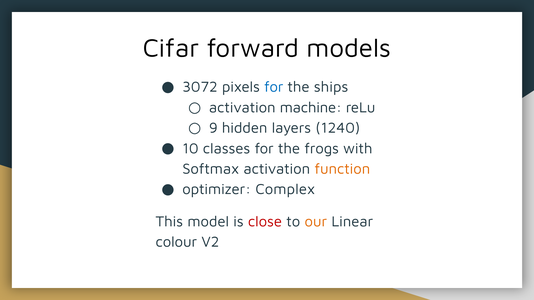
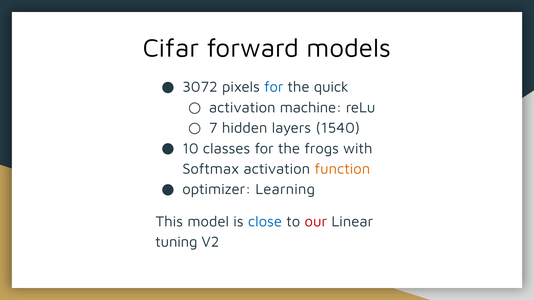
ships: ships -> quick
9: 9 -> 7
1240: 1240 -> 1540
Complex: Complex -> Learning
close colour: red -> blue
our colour: orange -> red
colour: colour -> tuning
